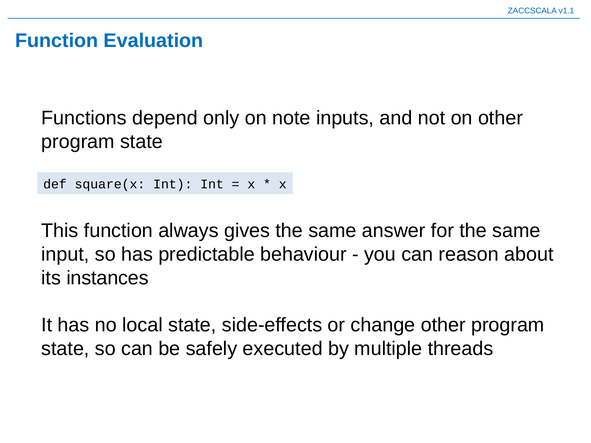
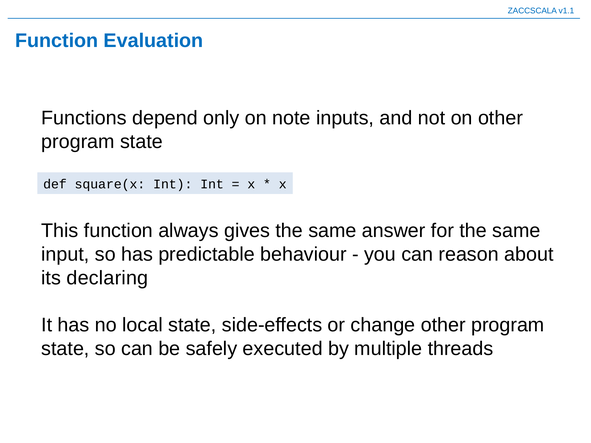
instances: instances -> declaring
